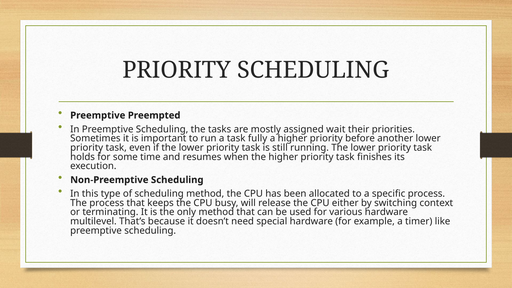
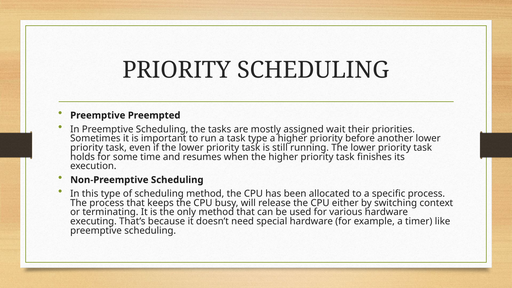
task fully: fully -> type
multilevel: multilevel -> executing
